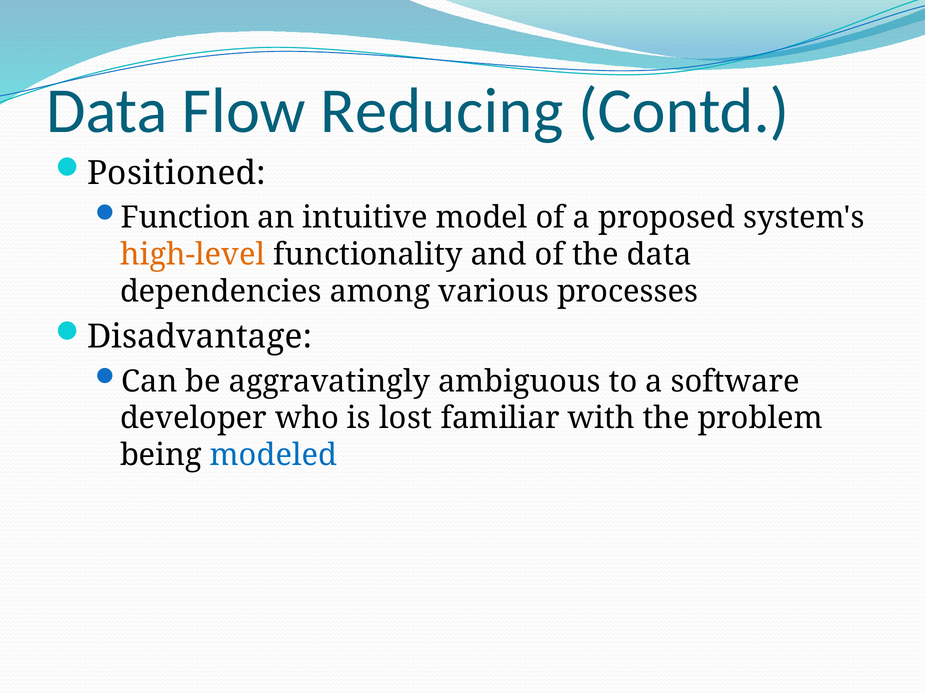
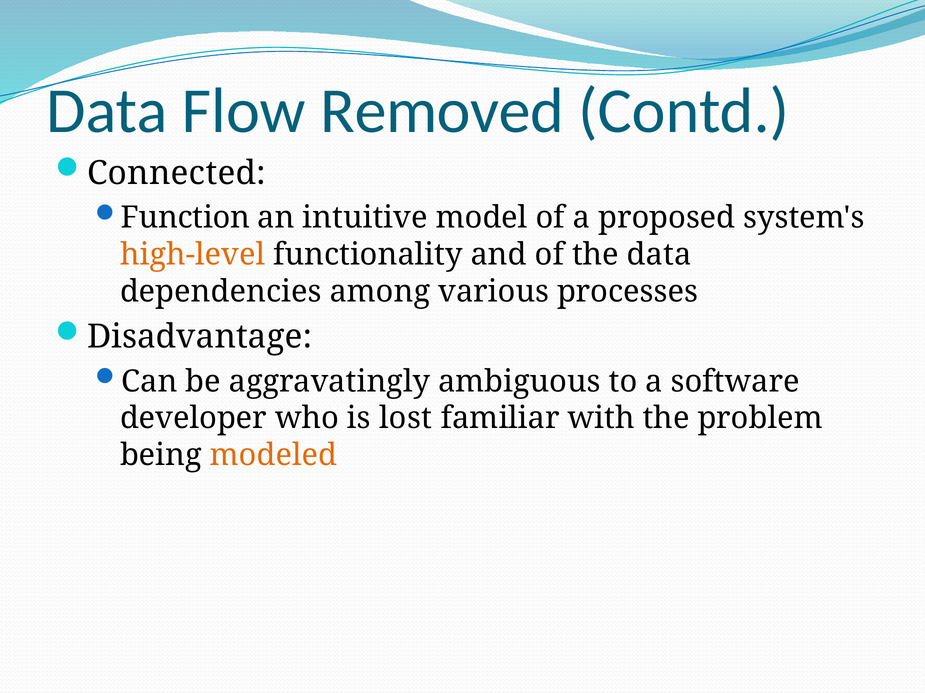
Reducing: Reducing -> Removed
Positioned: Positioned -> Connected
modeled colour: blue -> orange
